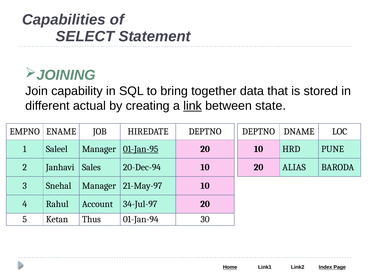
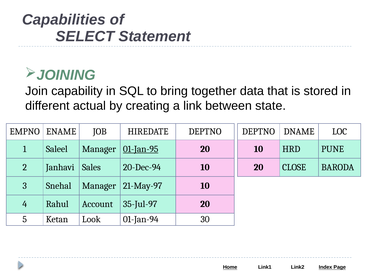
link underline: present -> none
ALIAS: ALIAS -> CLOSE
34-Jul-97: 34-Jul-97 -> 35-Jul-97
Thus: Thus -> Look
